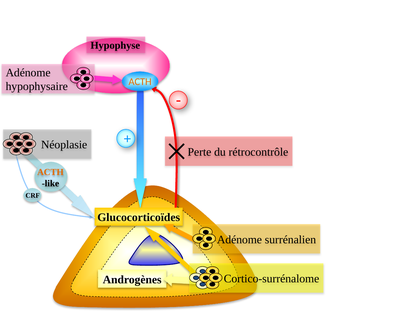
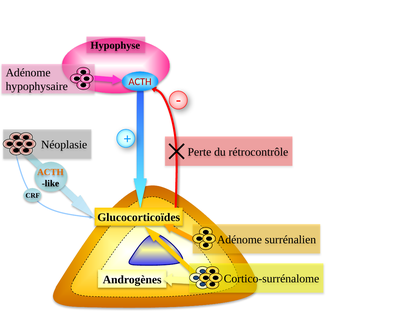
ACTH at (140, 82) colour: orange -> red
